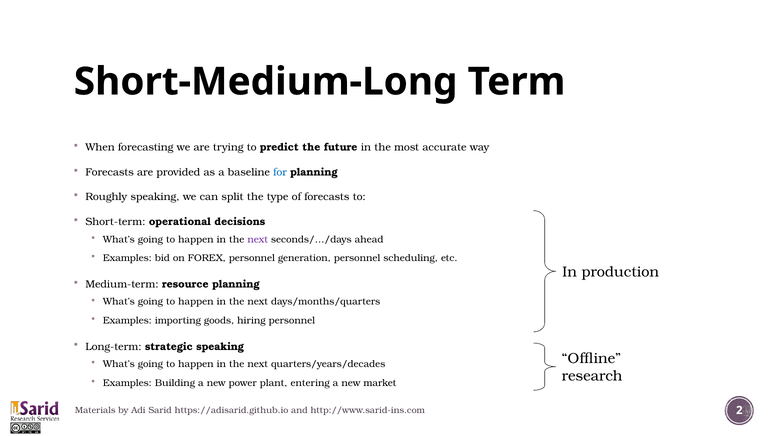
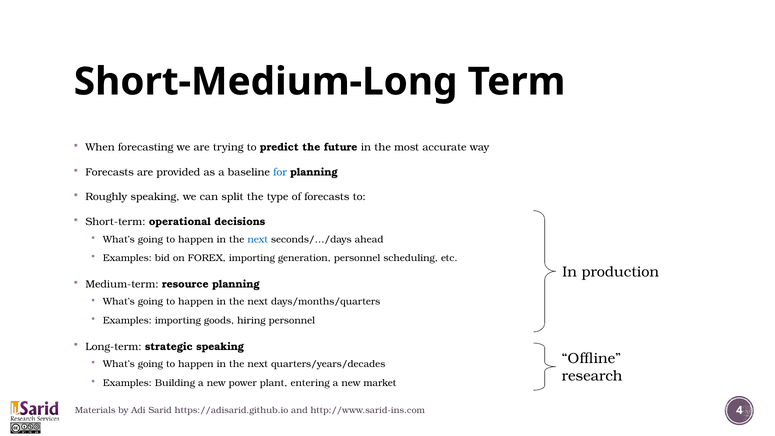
next at (258, 239) colour: purple -> blue
FOREX personnel: personnel -> importing
2: 2 -> 4
